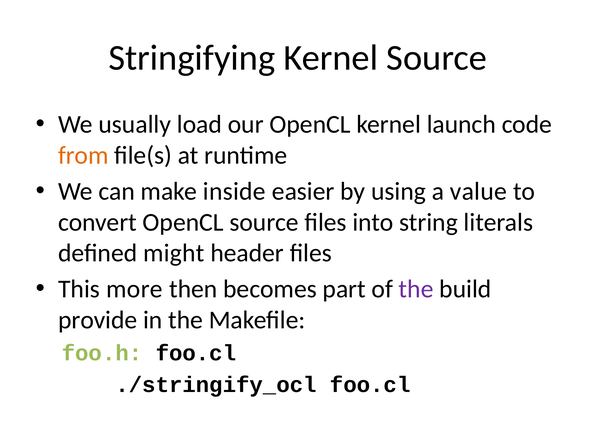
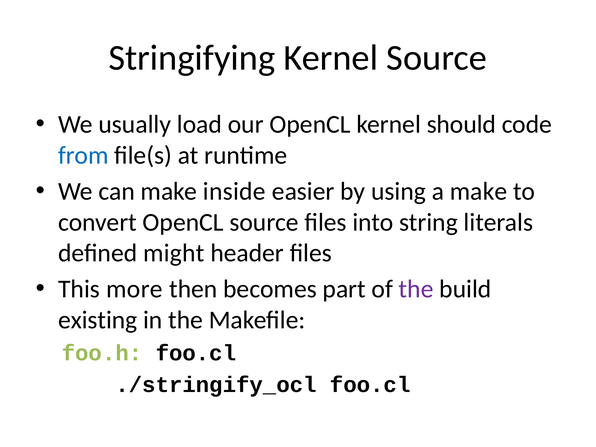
launch: launch -> should
from colour: orange -> blue
a value: value -> make
provide: provide -> existing
